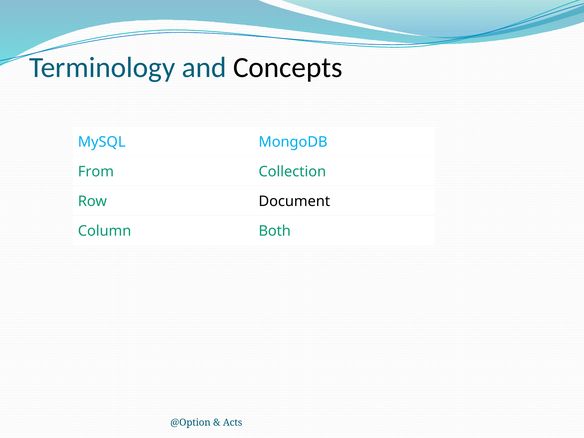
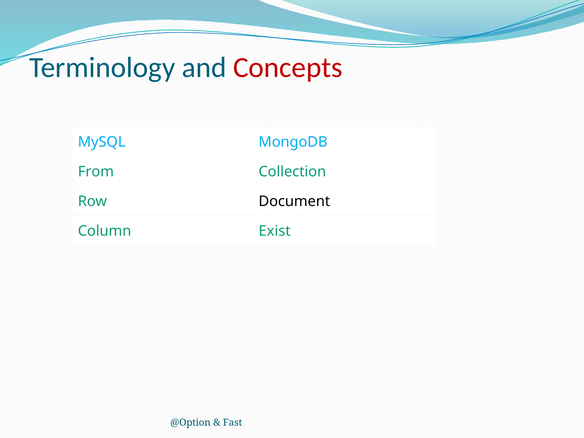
Concepts colour: black -> red
Both: Both -> Exist
Acts: Acts -> Fast
